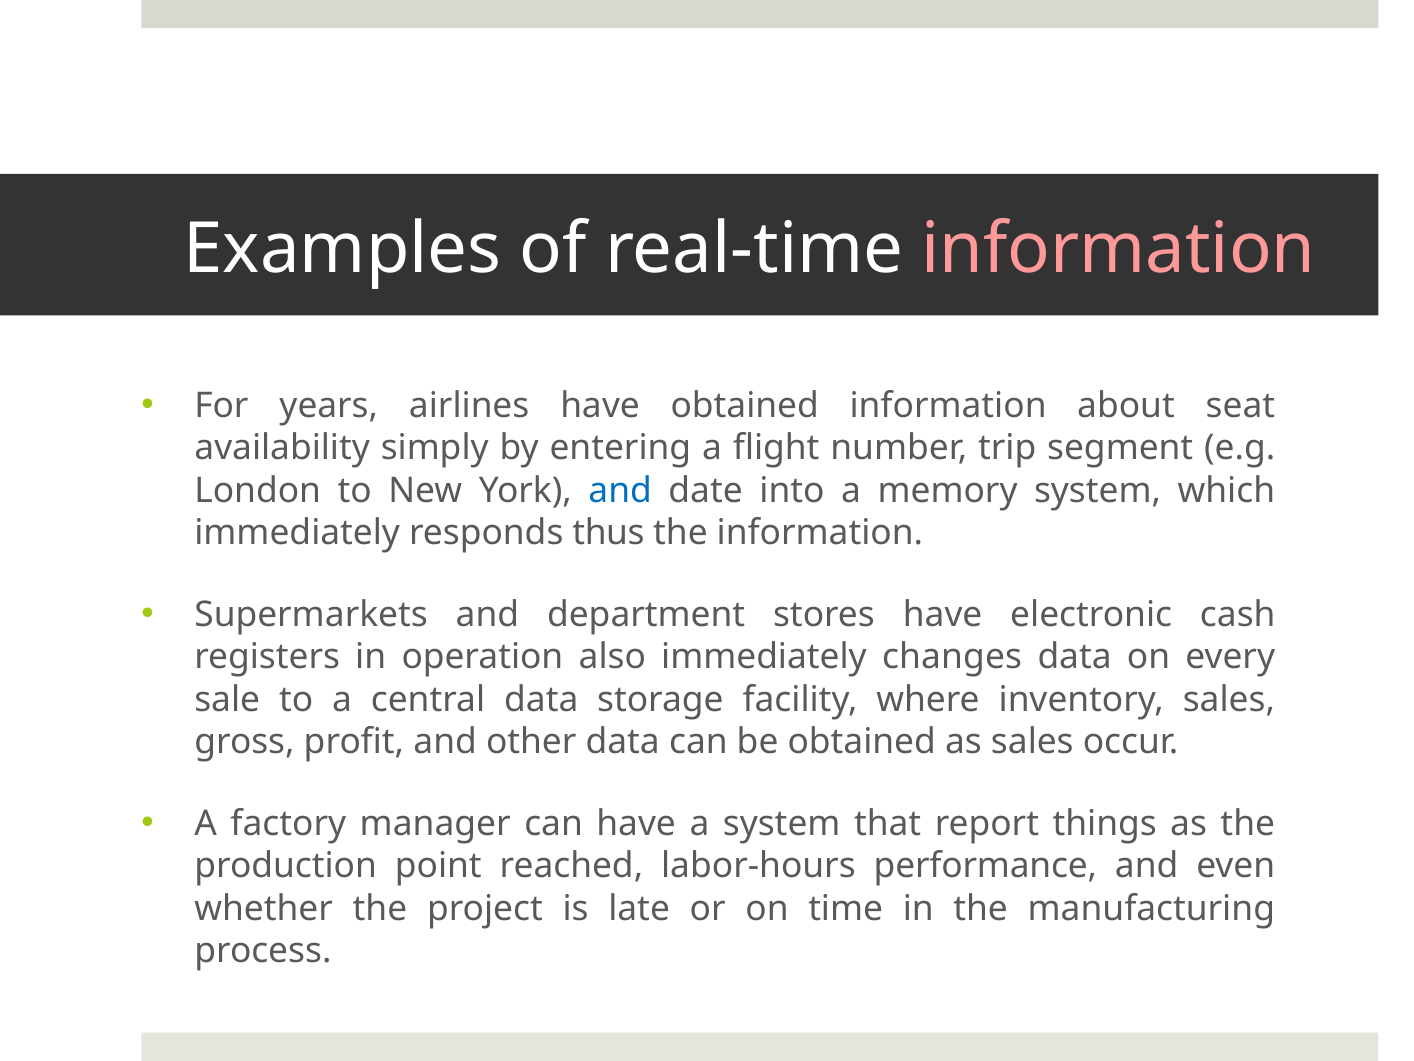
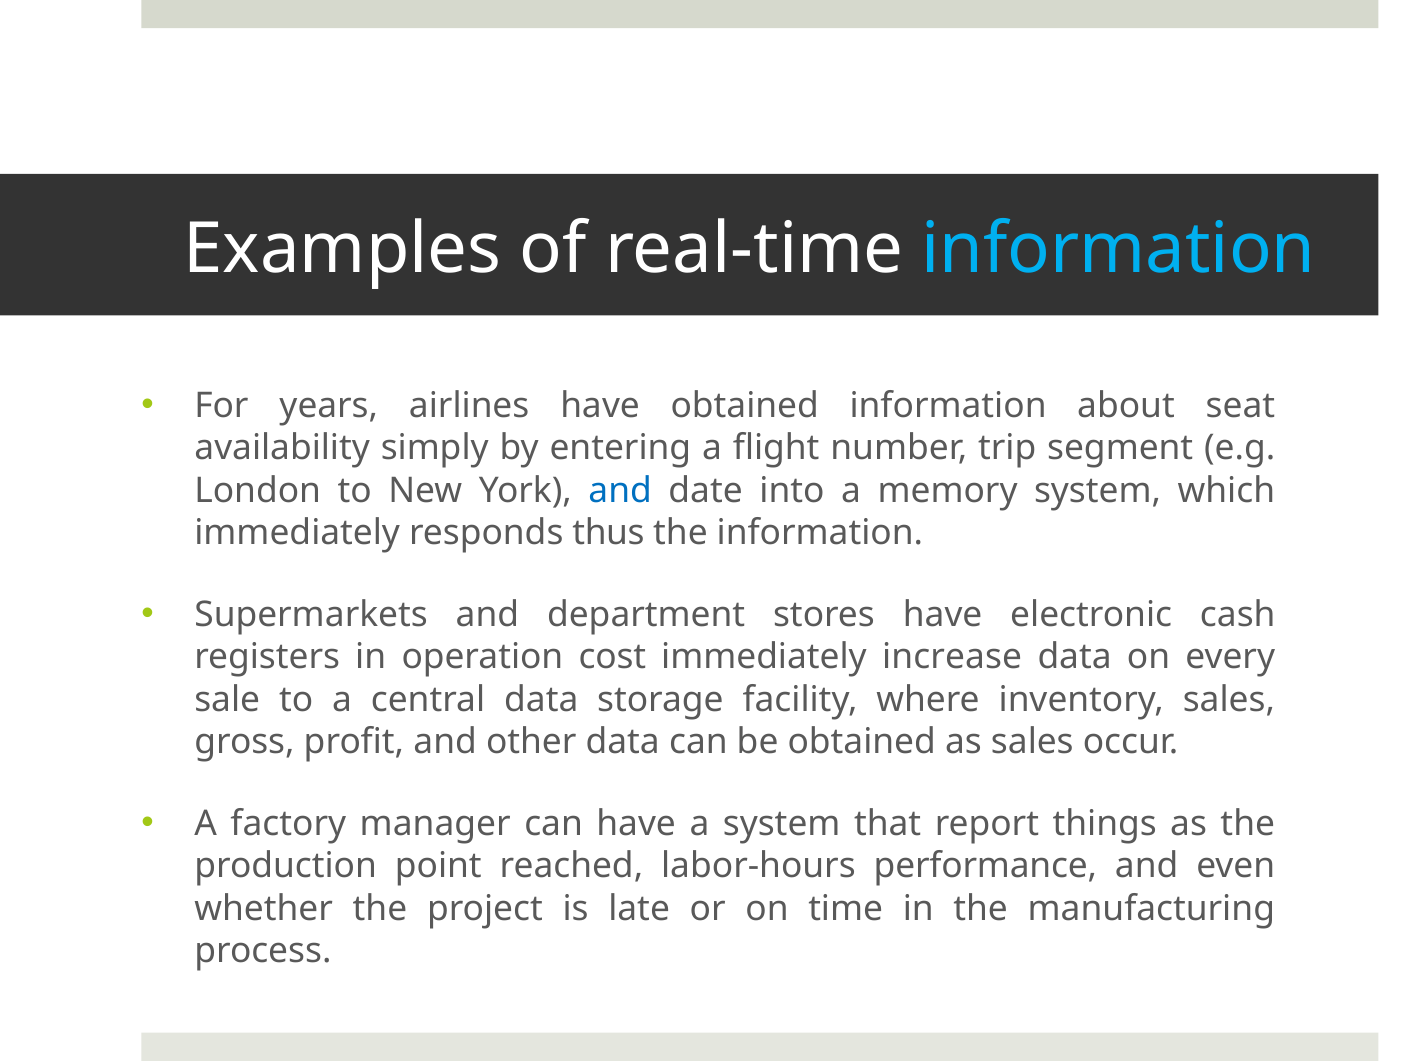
information at (1119, 249) colour: pink -> light blue
also: also -> cost
changes: changes -> increase
